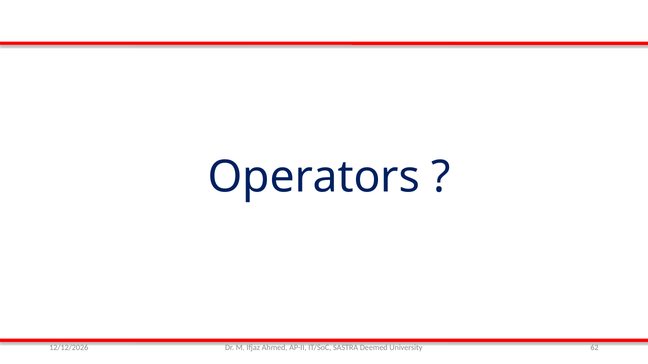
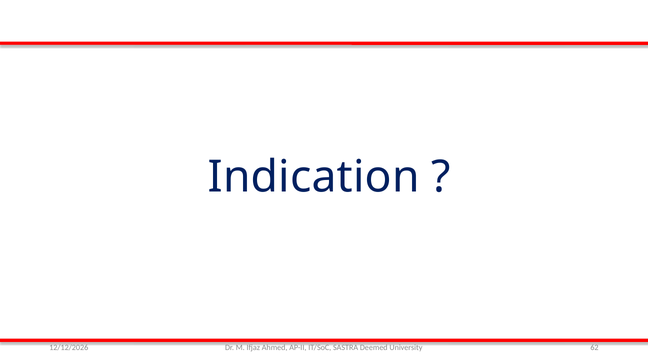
Operators: Operators -> Indication
